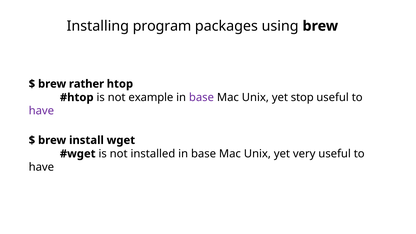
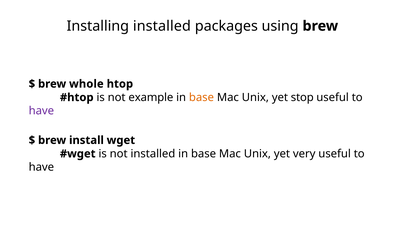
Installing program: program -> installed
rather: rather -> whole
base at (201, 97) colour: purple -> orange
